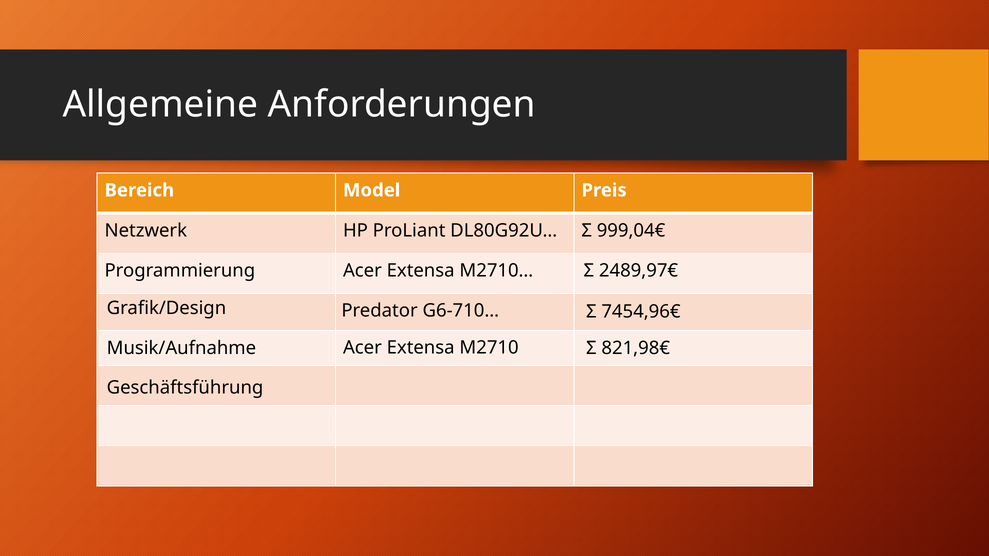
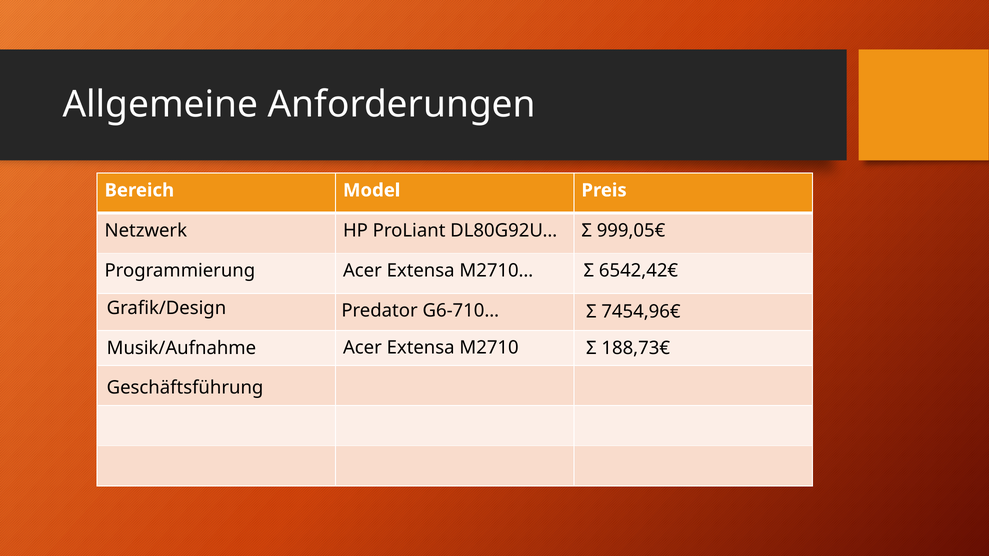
999,04€: 999,04€ -> 999,05€
2489,97€: 2489,97€ -> 6542,42€
821,98€: 821,98€ -> 188,73€
